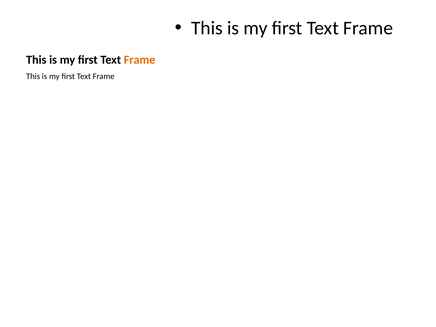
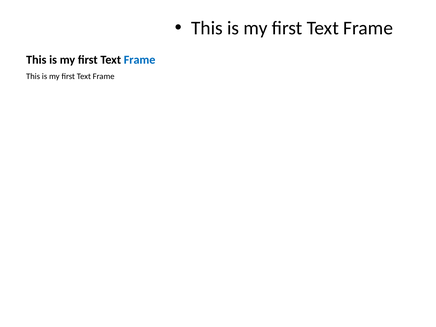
Frame at (140, 60) colour: orange -> blue
